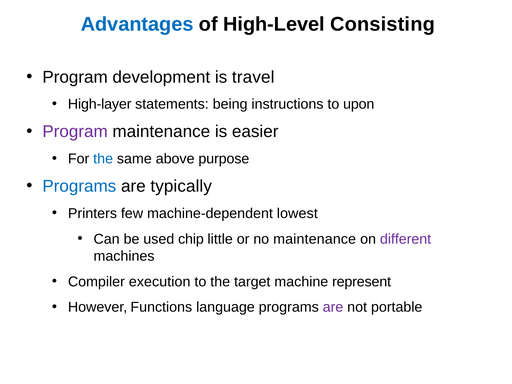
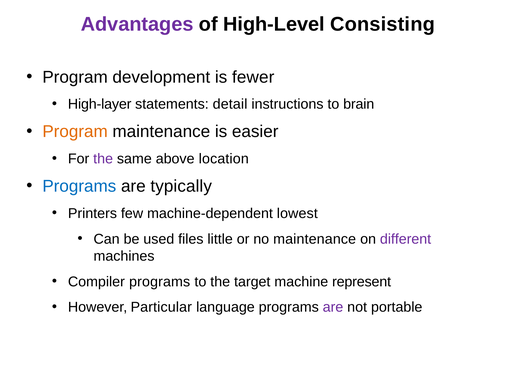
Advantages colour: blue -> purple
travel: travel -> fewer
being: being -> detail
upon: upon -> brain
Program at (75, 132) colour: purple -> orange
the at (103, 159) colour: blue -> purple
purpose: purpose -> location
chip: chip -> files
Compiler execution: execution -> programs
Functions: Functions -> Particular
